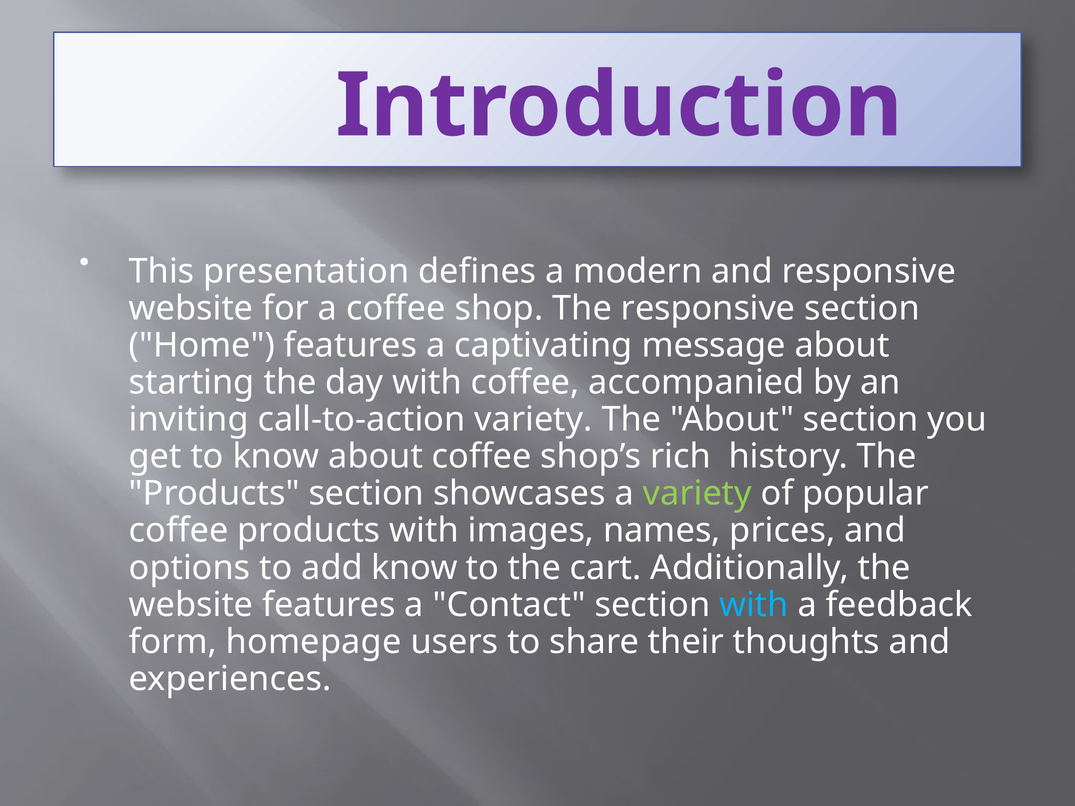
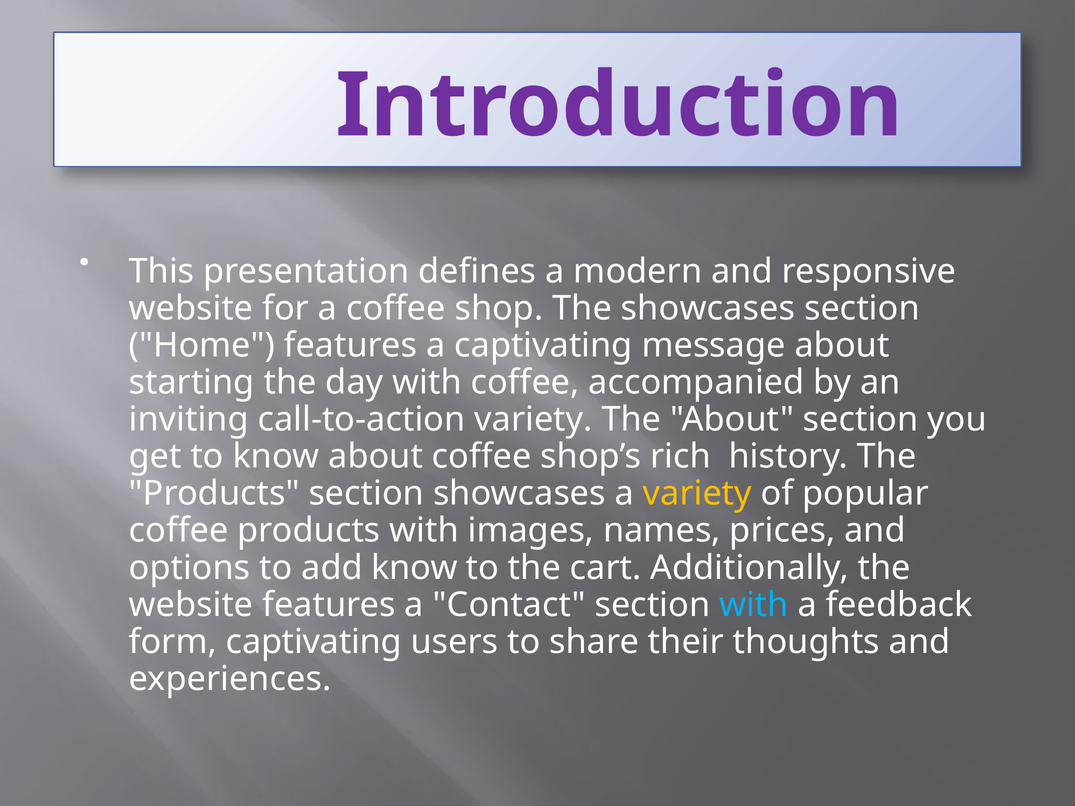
The responsive: responsive -> showcases
variety at (697, 494) colour: light green -> yellow
form homepage: homepage -> captivating
